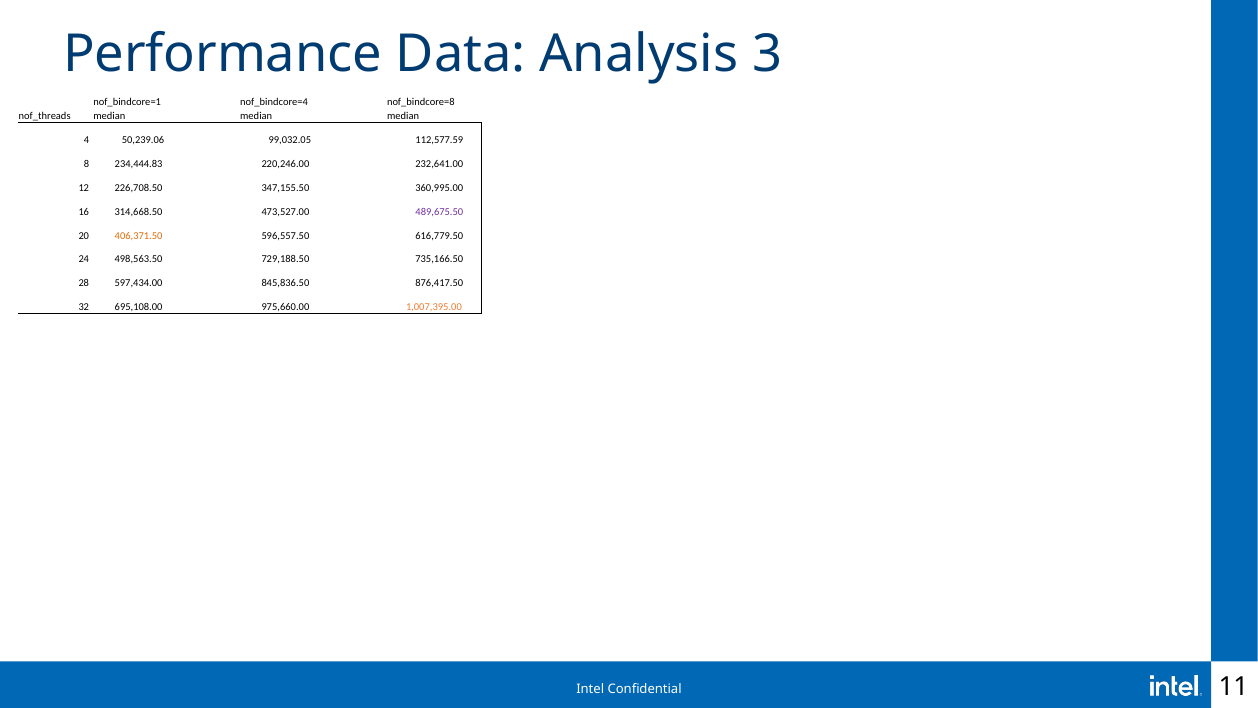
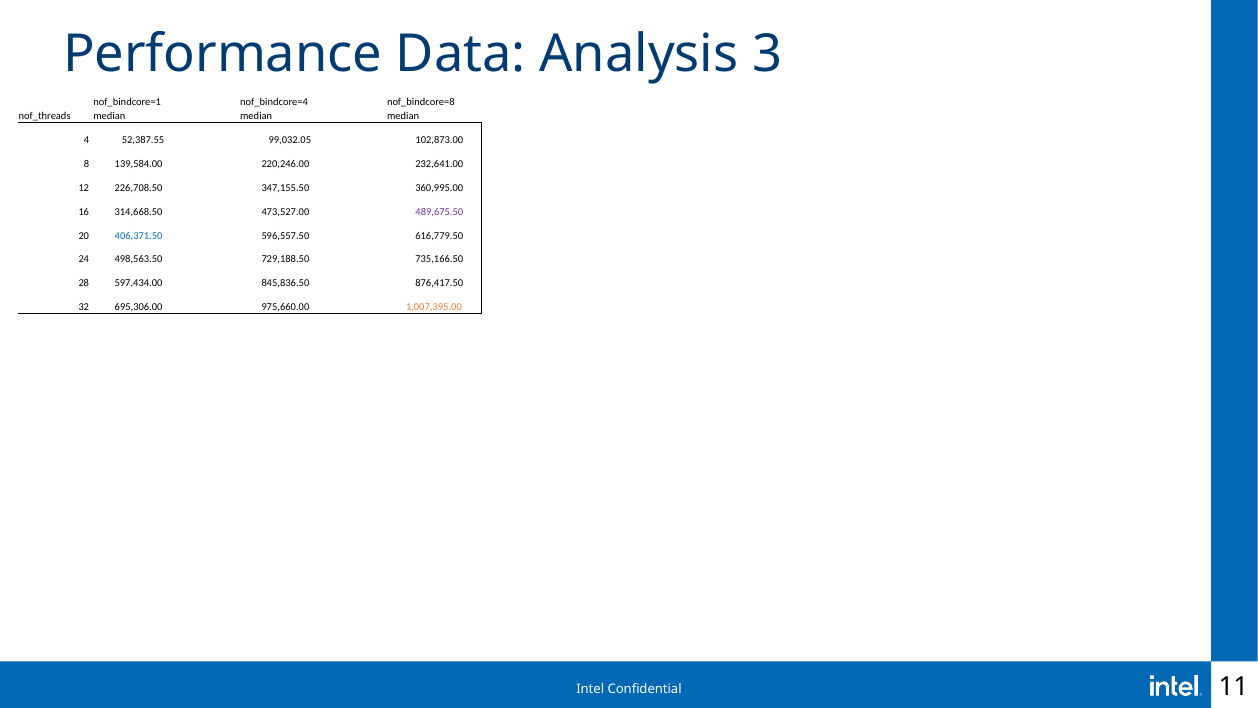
50,239.06: 50,239.06 -> 52,387.55
112,577.59: 112,577.59 -> 102,873.00
234,444.83: 234,444.83 -> 139,584.00
406,371.50 colour: orange -> blue
695,108.00: 695,108.00 -> 695,306.00
